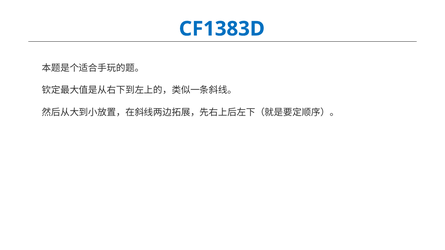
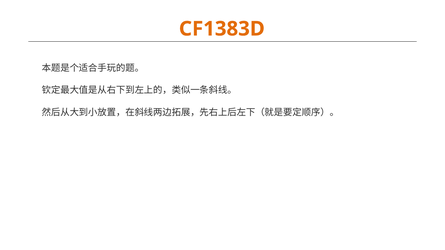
CF1383D colour: blue -> orange
